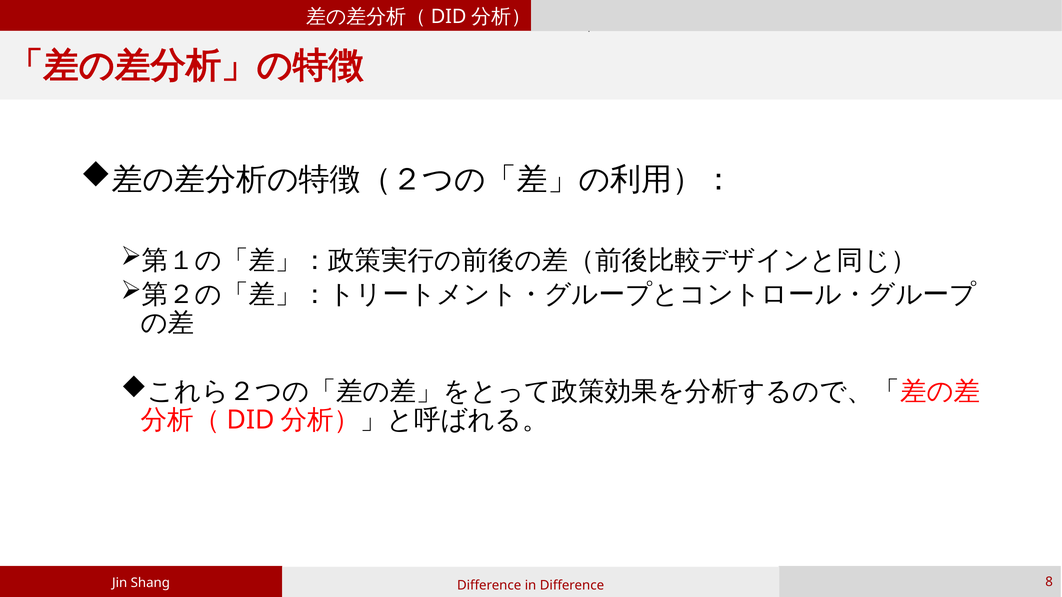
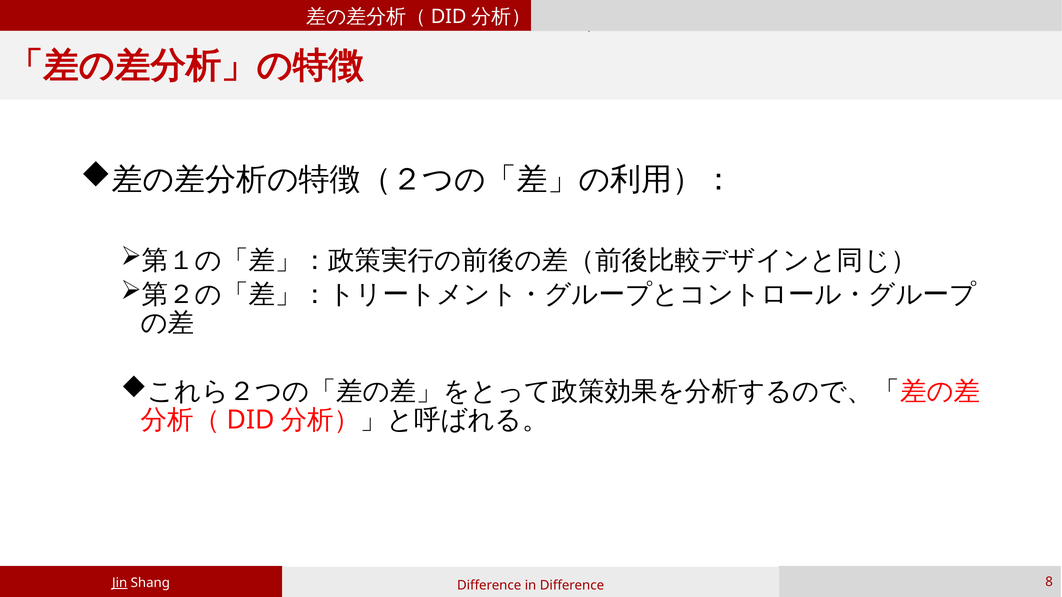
Jin underline: none -> present
